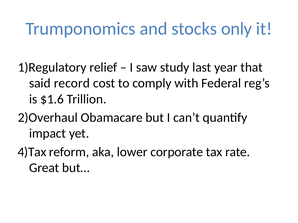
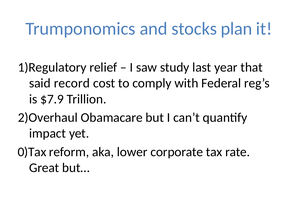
only: only -> plan
$1.6: $1.6 -> $7.9
4)Tax: 4)Tax -> 0)Tax
